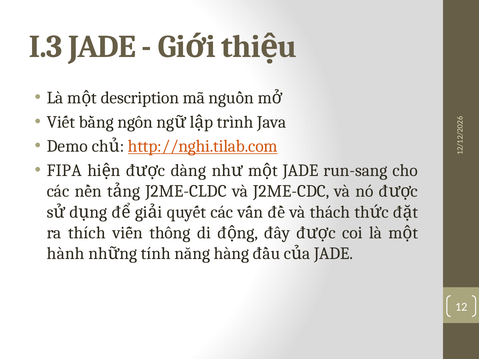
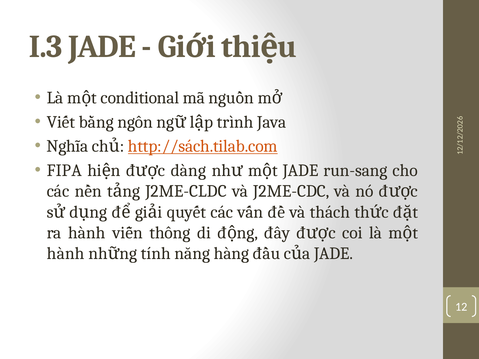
description: description -> conditional
Demo: Demo -> Nghĩa
http://nghi.tilab.com: http://nghi.tilab.com -> http://sách.tilab.com
ra thích: thích -> hành
